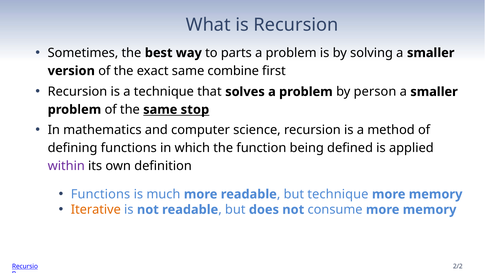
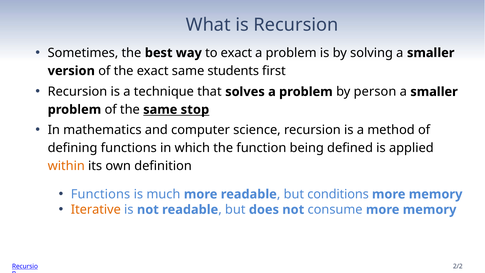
to parts: parts -> exact
combine: combine -> students
within colour: purple -> orange
but technique: technique -> conditions
